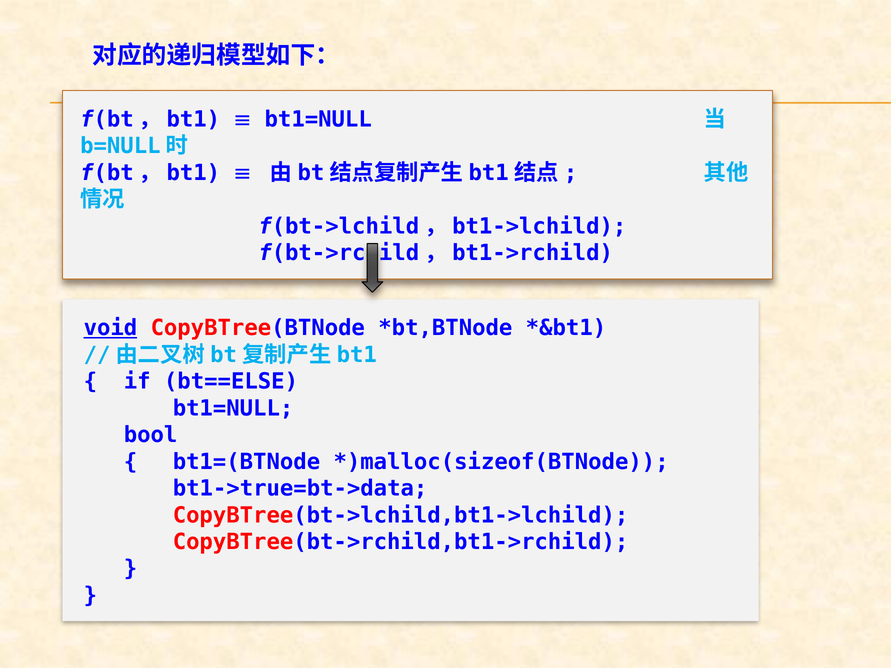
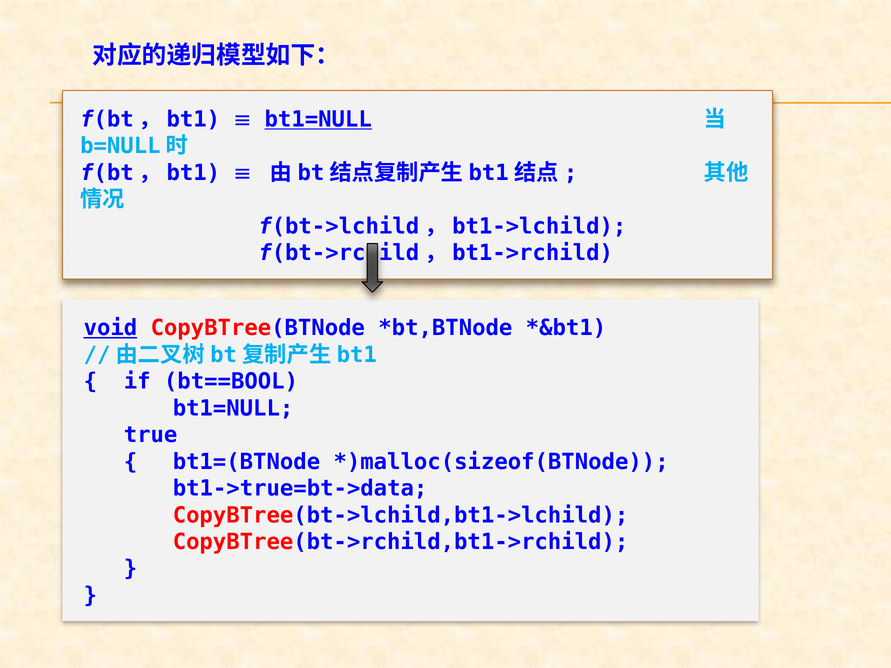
bt1=NULL at (318, 119) underline: none -> present
bt==ELSE: bt==ELSE -> bt==BOOL
bool: bool -> true
